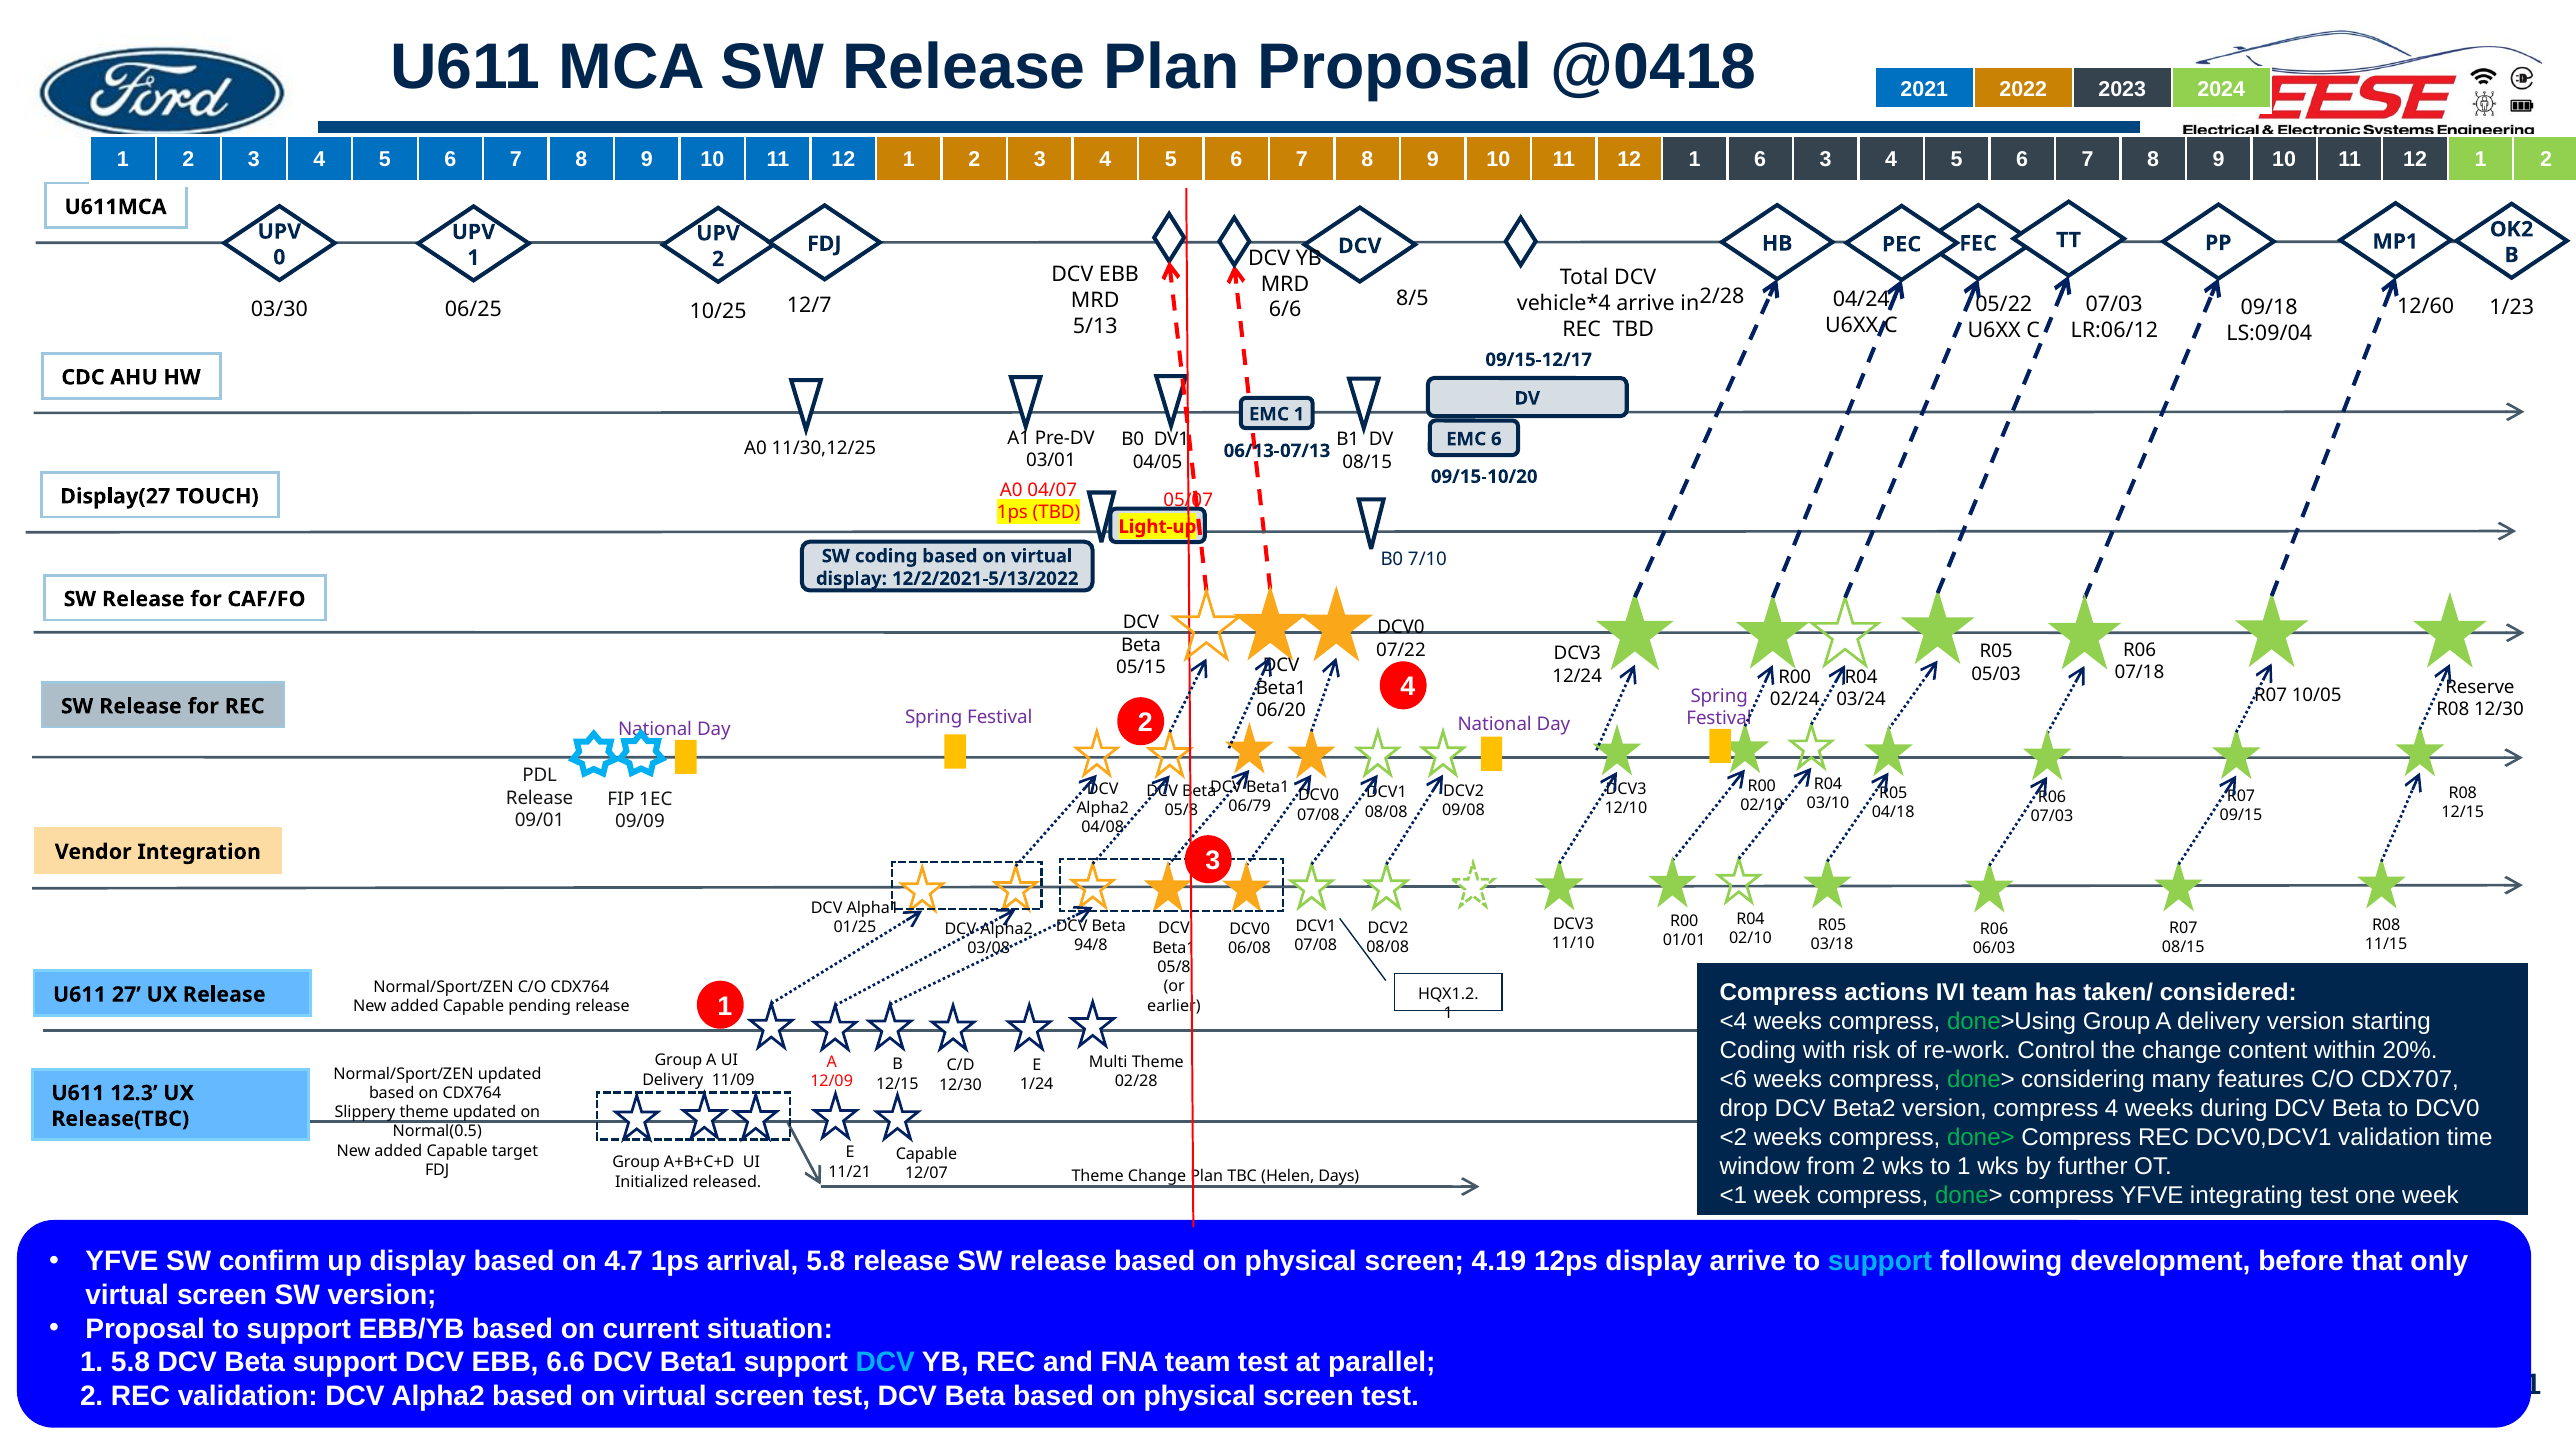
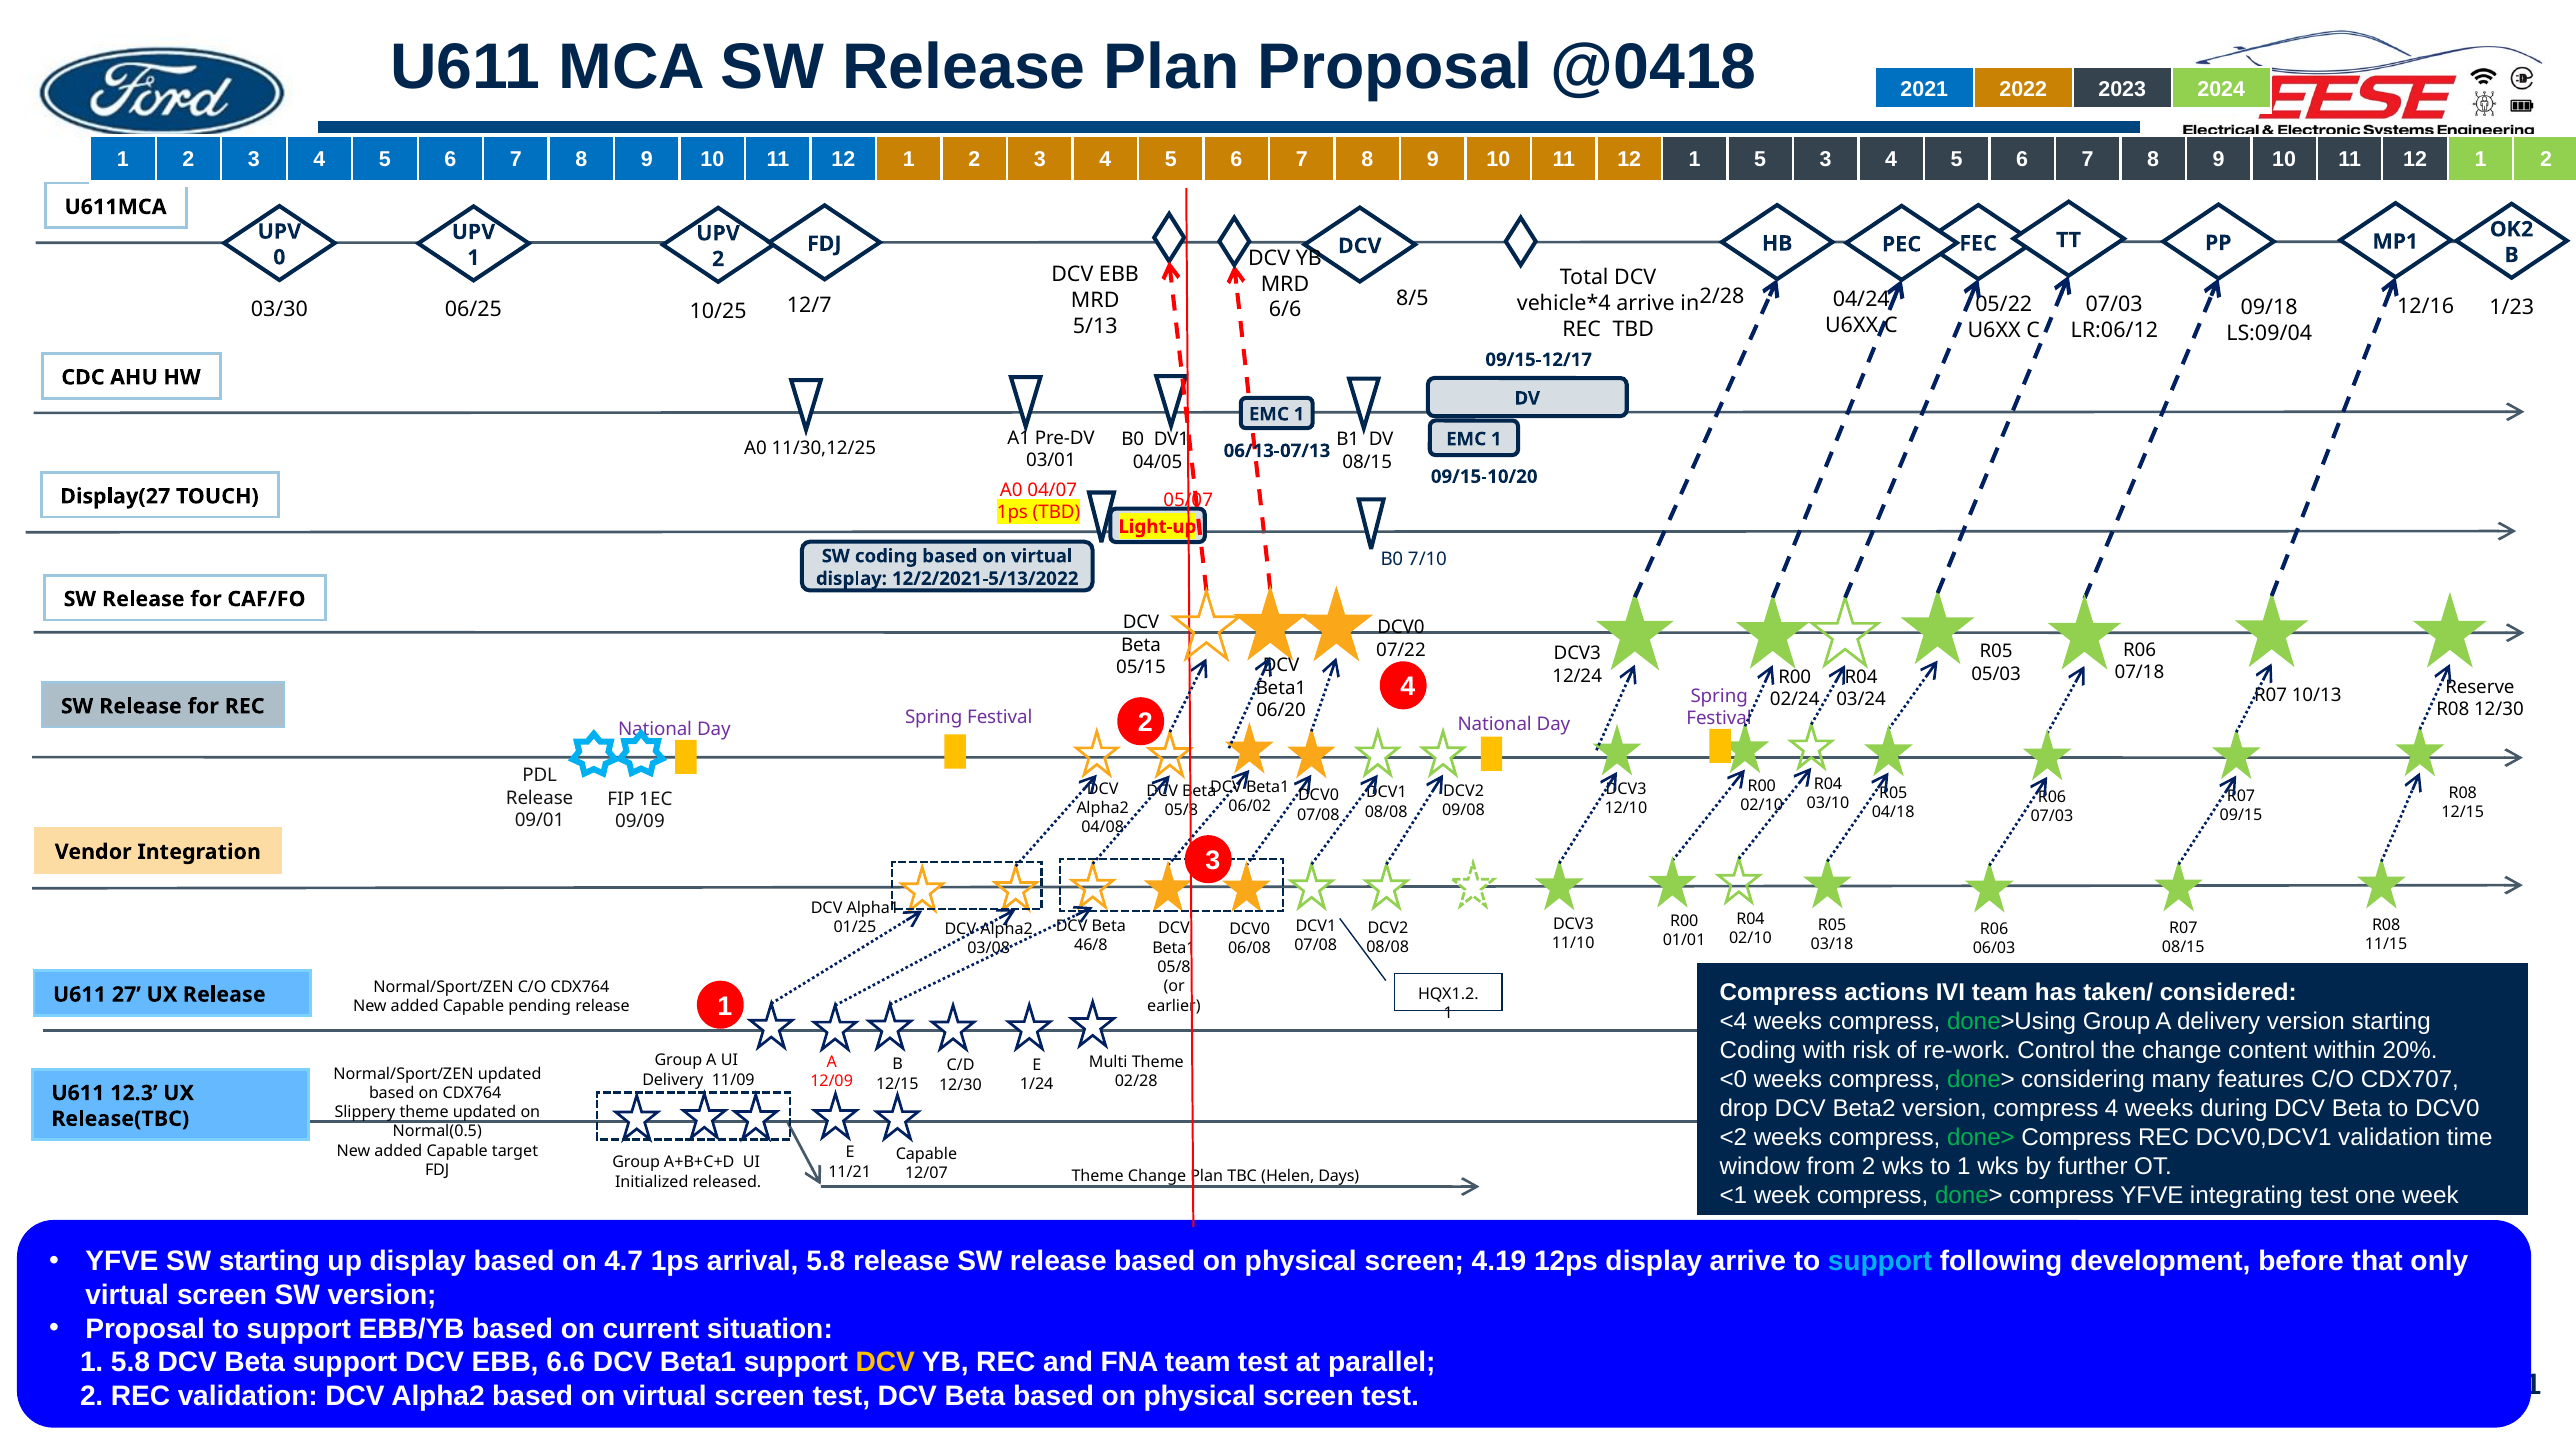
1 6: 6 -> 5
12/60: 12/60 -> 12/16
6 at (1496, 439): 6 -> 1
10/05: 10/05 -> 10/13
06/79: 06/79 -> 06/02
94/8: 94/8 -> 46/8
<6: <6 -> <0
SW confirm: confirm -> starting
DCV at (885, 1363) colour: light blue -> yellow
